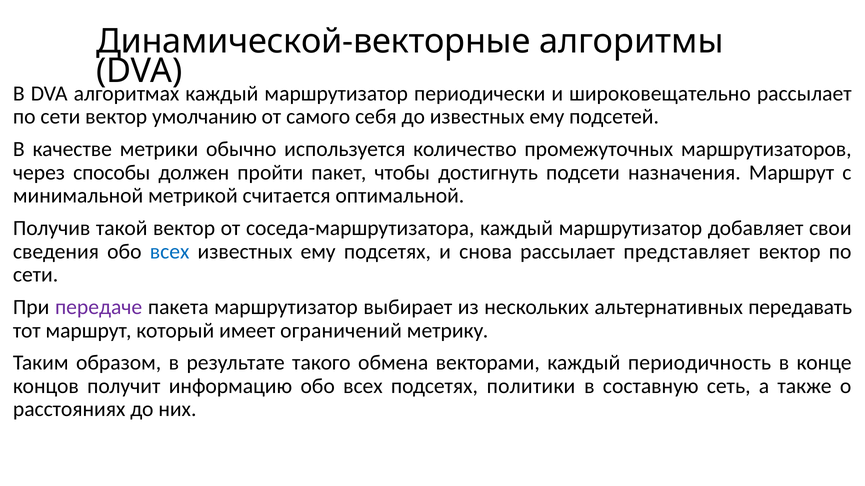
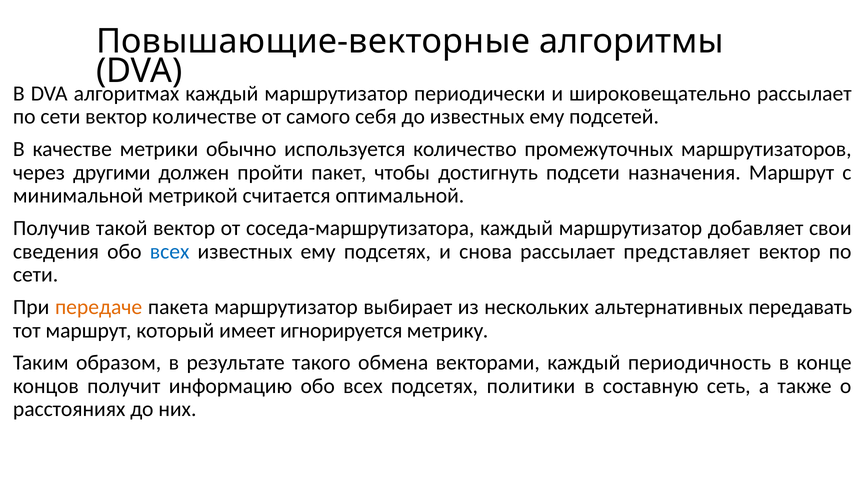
Динамической-векторные: Динамической-векторные -> Повышающие-векторные
умолчанию: умолчанию -> количестве
способы: способы -> другими
передаче colour: purple -> orange
ограничений: ограничений -> игнорируется
